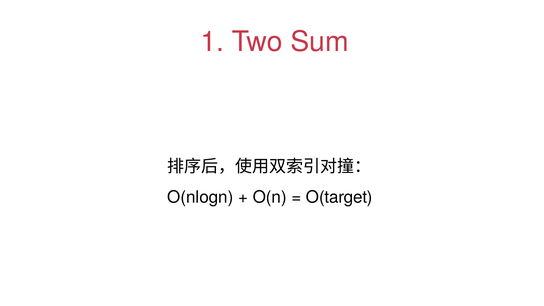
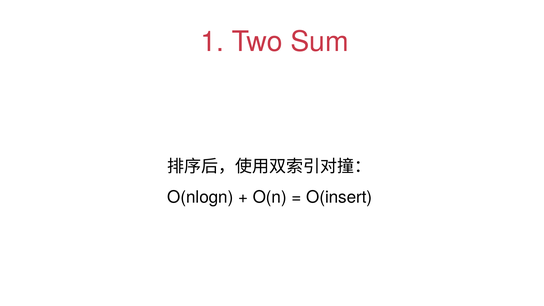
O(target: O(target -> O(insert
